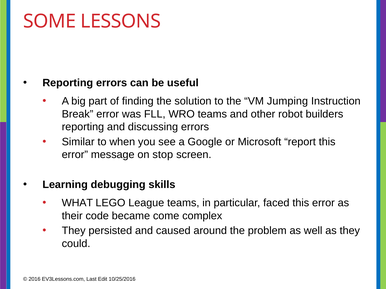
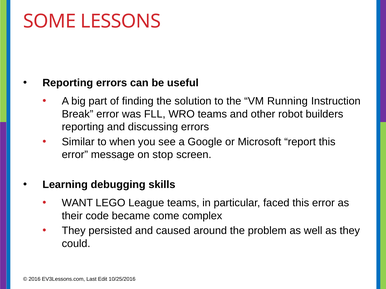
Jumping: Jumping -> Running
WHAT: WHAT -> WANT
